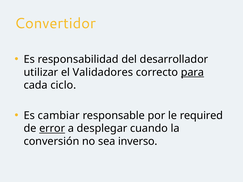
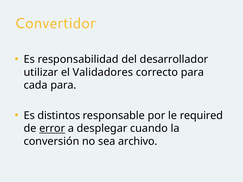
para at (192, 72) underline: present -> none
cada ciclo: ciclo -> para
cambiar: cambiar -> distintos
inverso: inverso -> archivo
